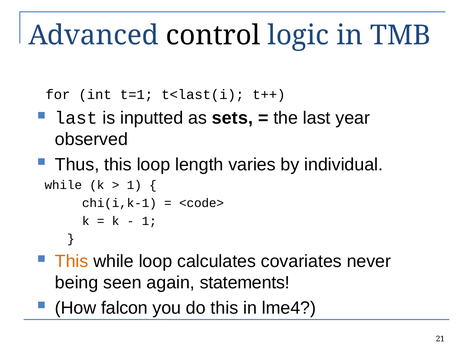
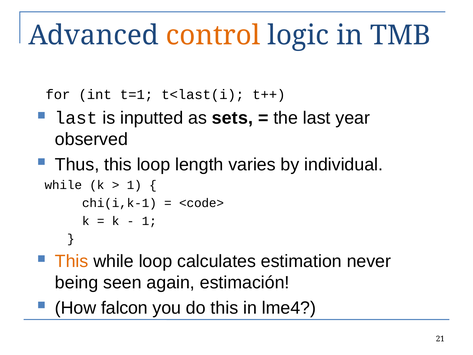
control colour: black -> orange
covariates: covariates -> estimation
statements: statements -> estimación
